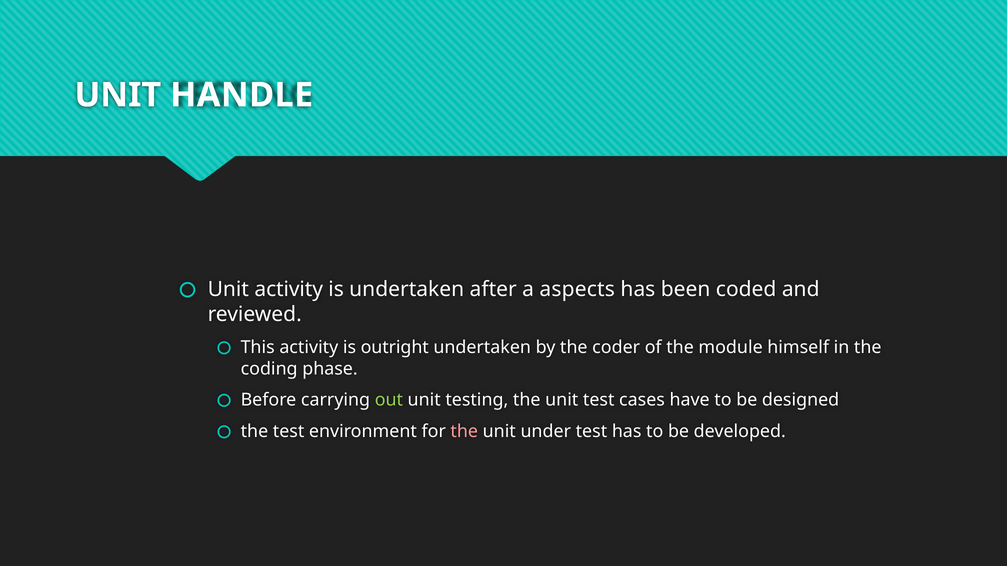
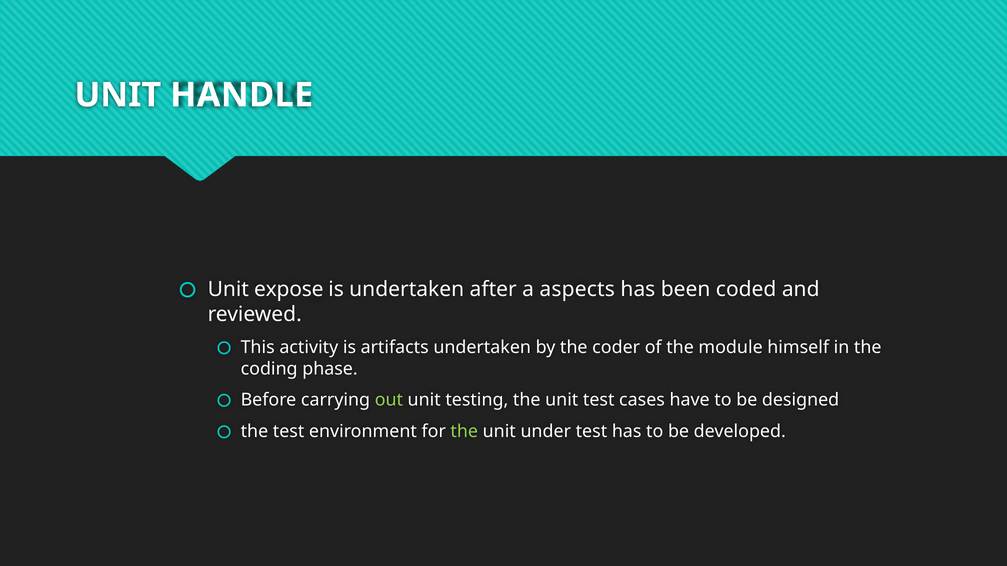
Unit activity: activity -> expose
outright: outright -> artifacts
the at (464, 432) colour: pink -> light green
